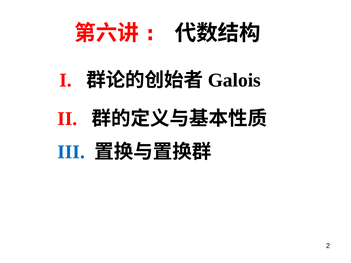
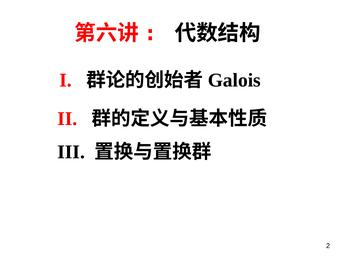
III colour: blue -> black
